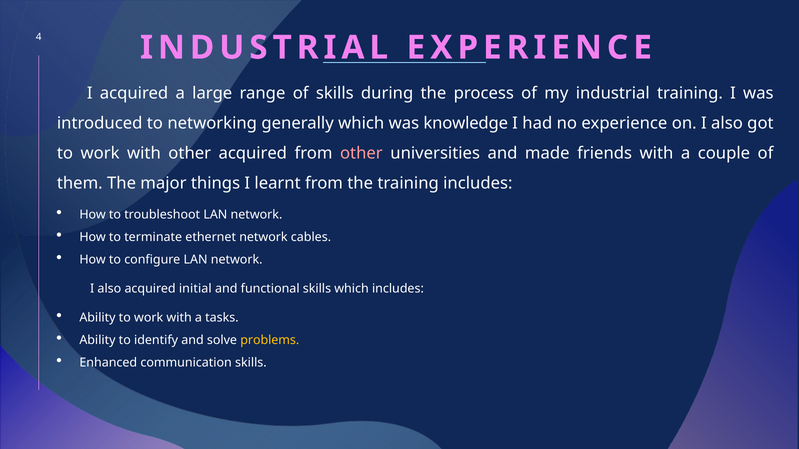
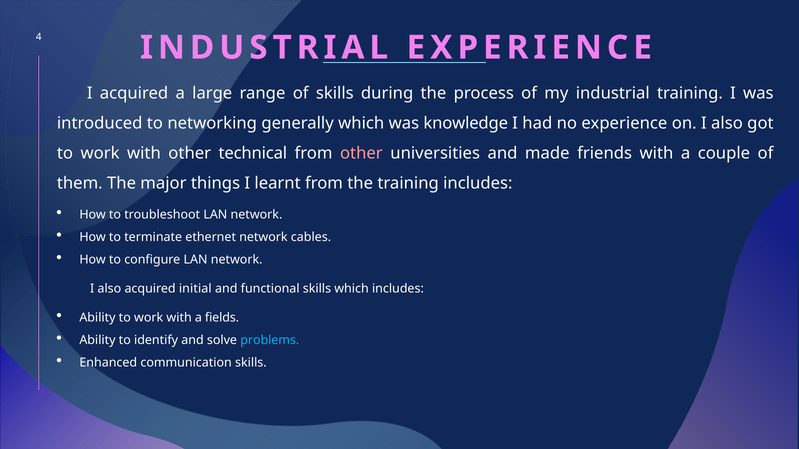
other acquired: acquired -> technical
tasks: tasks -> fields
problems colour: yellow -> light blue
